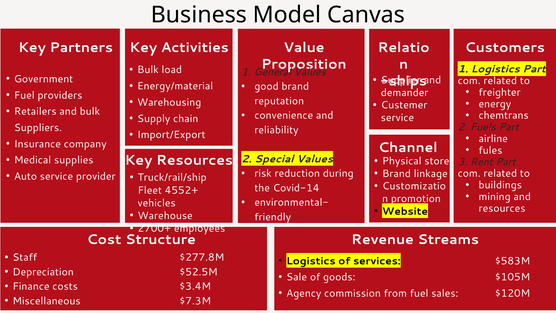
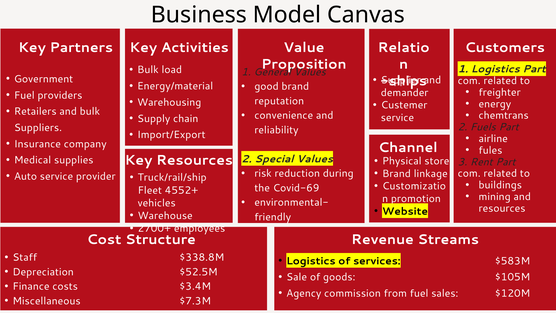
Covid-14: Covid-14 -> Covid-69
$277.8M: $277.8M -> $338.8M
